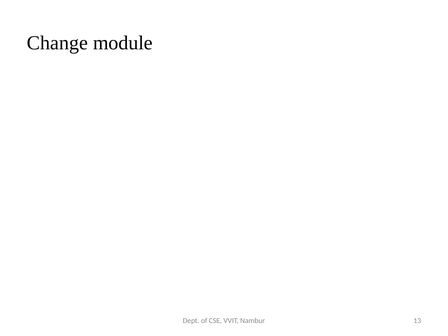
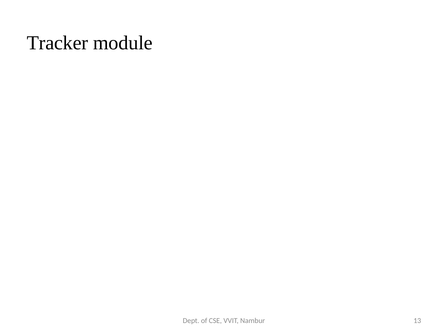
Change: Change -> Tracker
